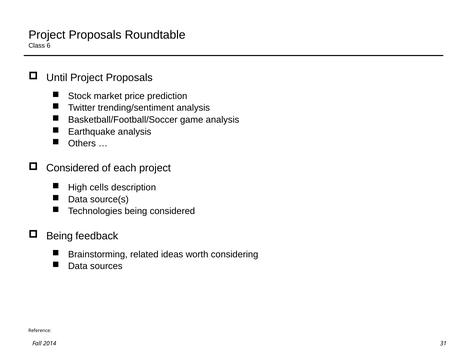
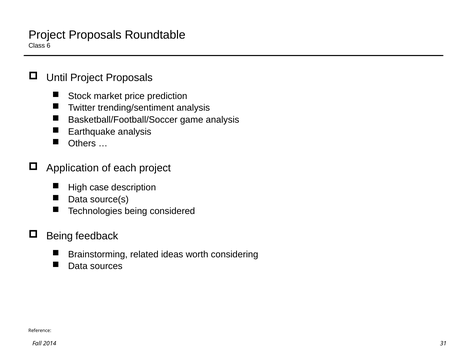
Considered at (73, 168): Considered -> Application
cells: cells -> case
